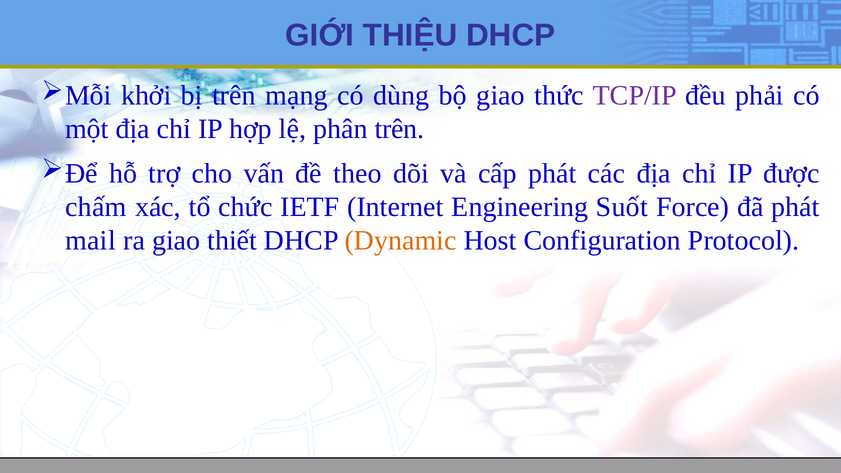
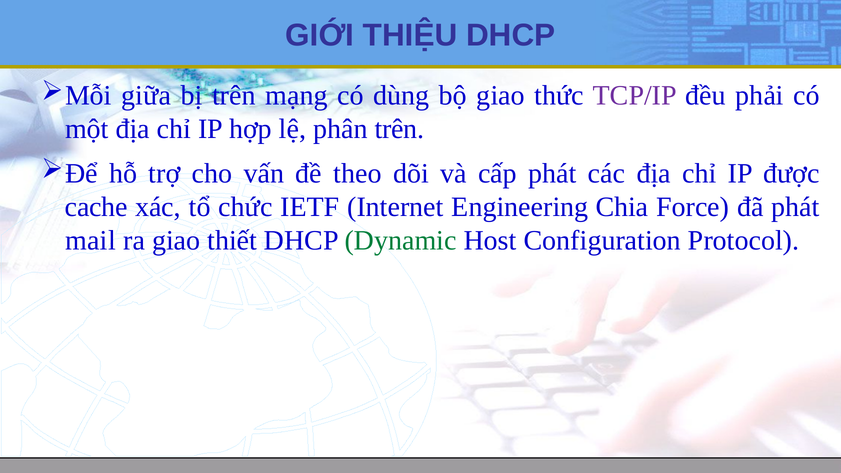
khởi: khởi -> giữa
chấm: chấm -> cache
Suốt: Suốt -> Chia
Dynamic colour: orange -> green
